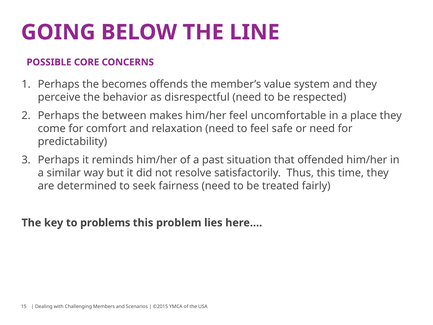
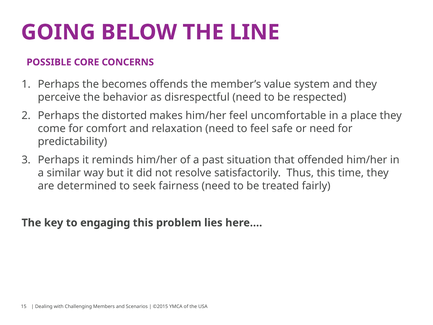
between: between -> distorted
problems: problems -> engaging
